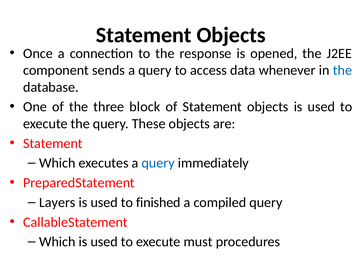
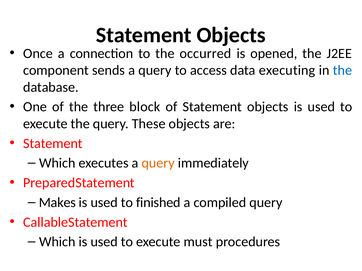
response: response -> occurred
whenever: whenever -> executing
query at (158, 163) colour: blue -> orange
Layers: Layers -> Makes
